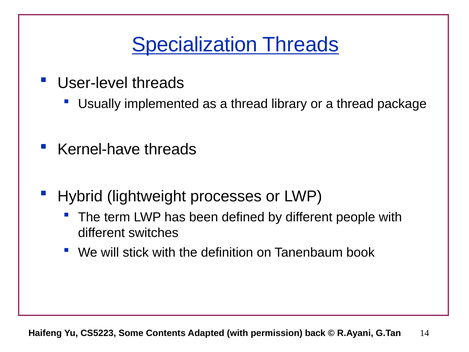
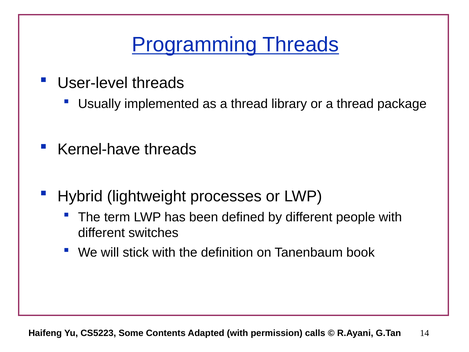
Specialization: Specialization -> Programming
back: back -> calls
